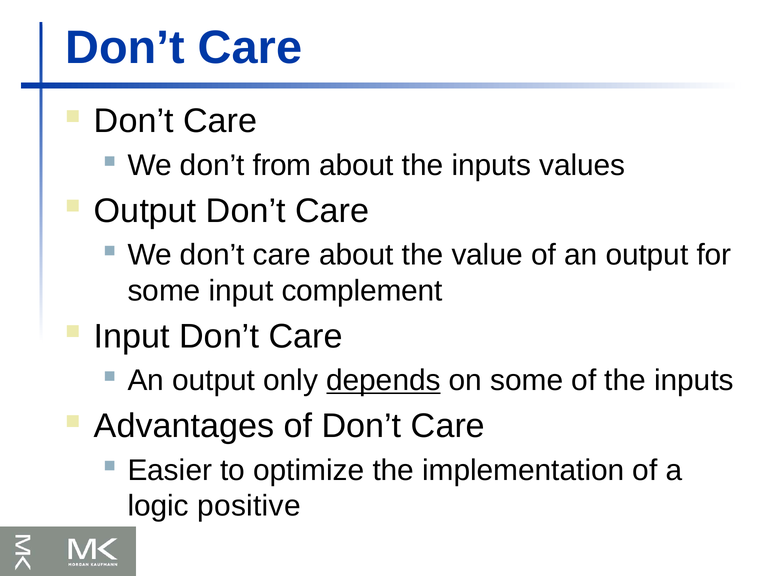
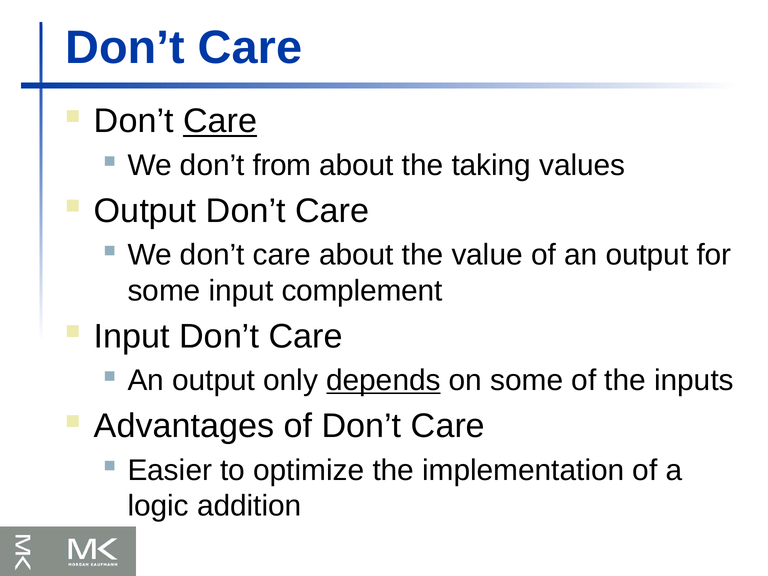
Care at (220, 121) underline: none -> present
about the inputs: inputs -> taking
positive: positive -> addition
